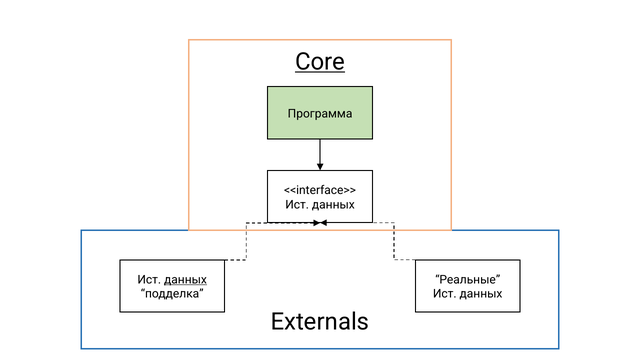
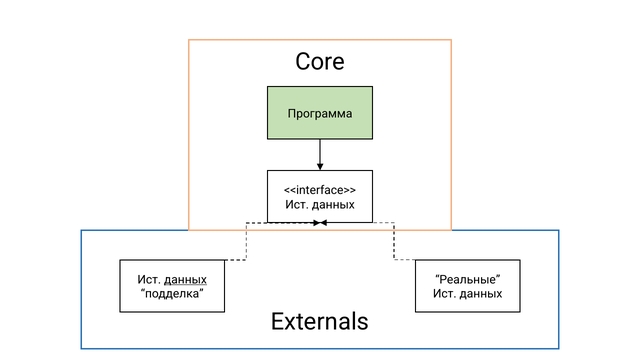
Core underline: present -> none
